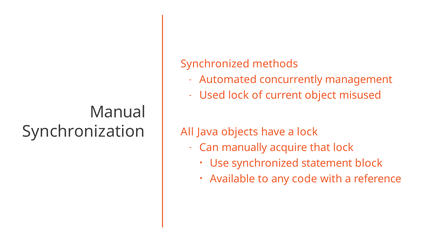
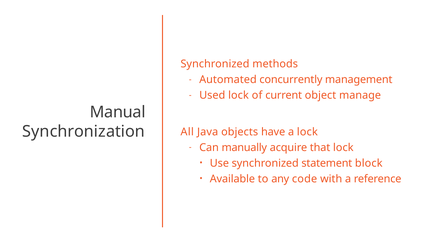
misused: misused -> manage
